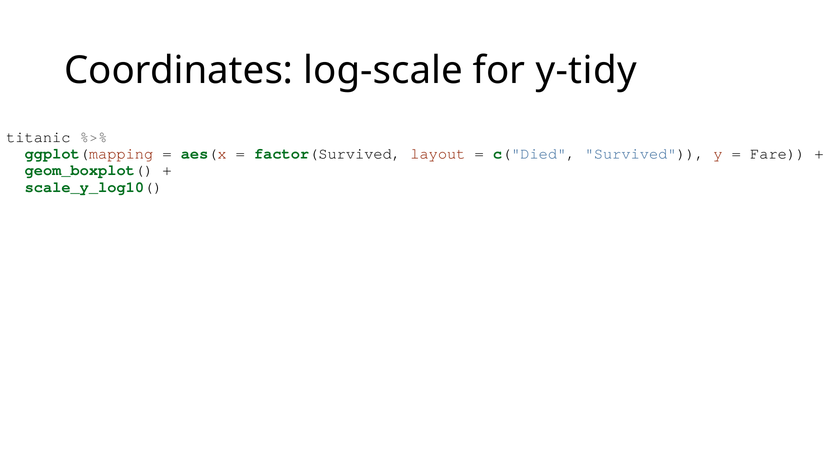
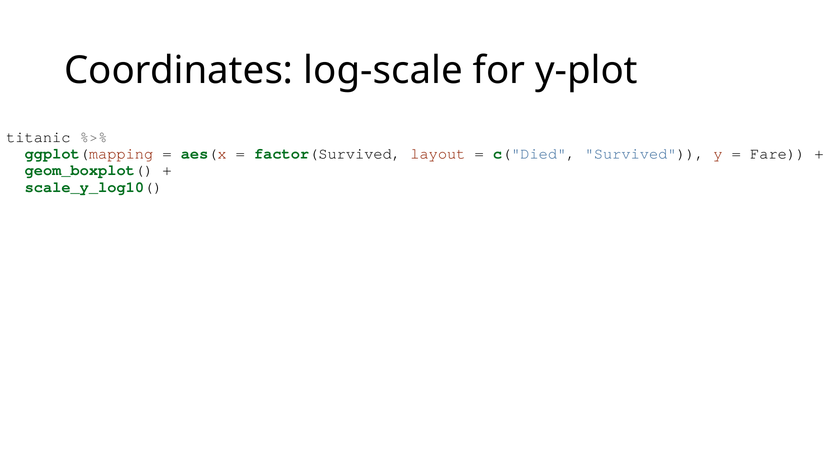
y-tidy: y-tidy -> y-plot
